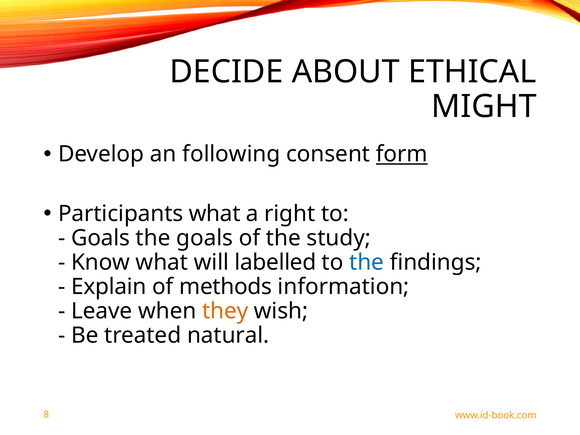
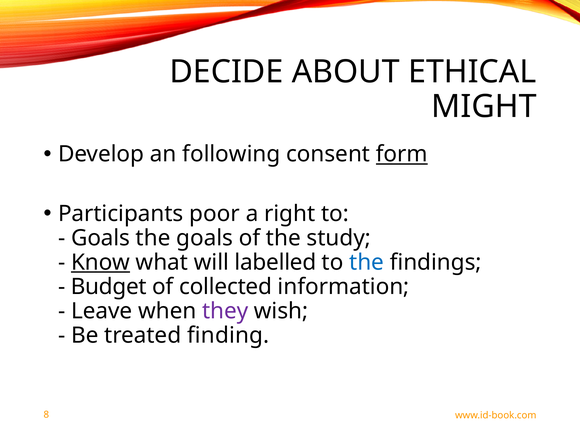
Participants what: what -> poor
Know underline: none -> present
Explain: Explain -> Budget
methods: methods -> collected
they colour: orange -> purple
natural: natural -> finding
